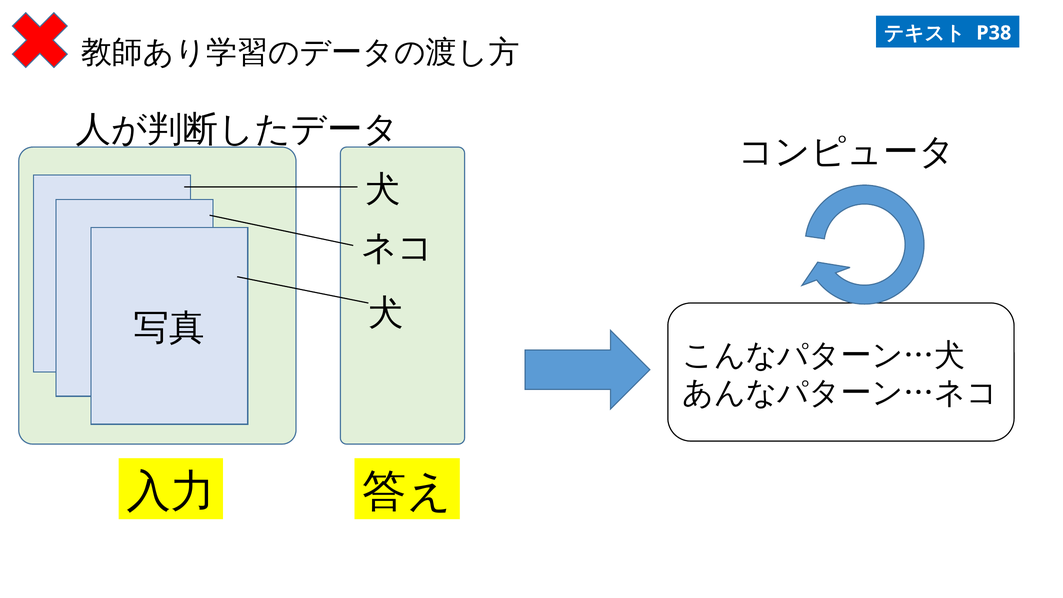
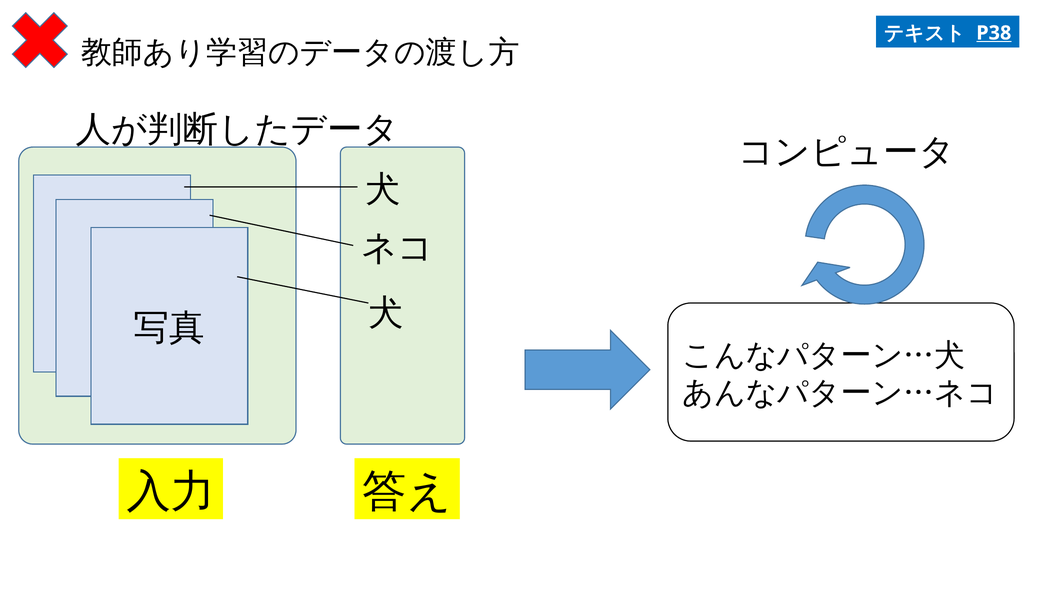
P38 underline: none -> present
